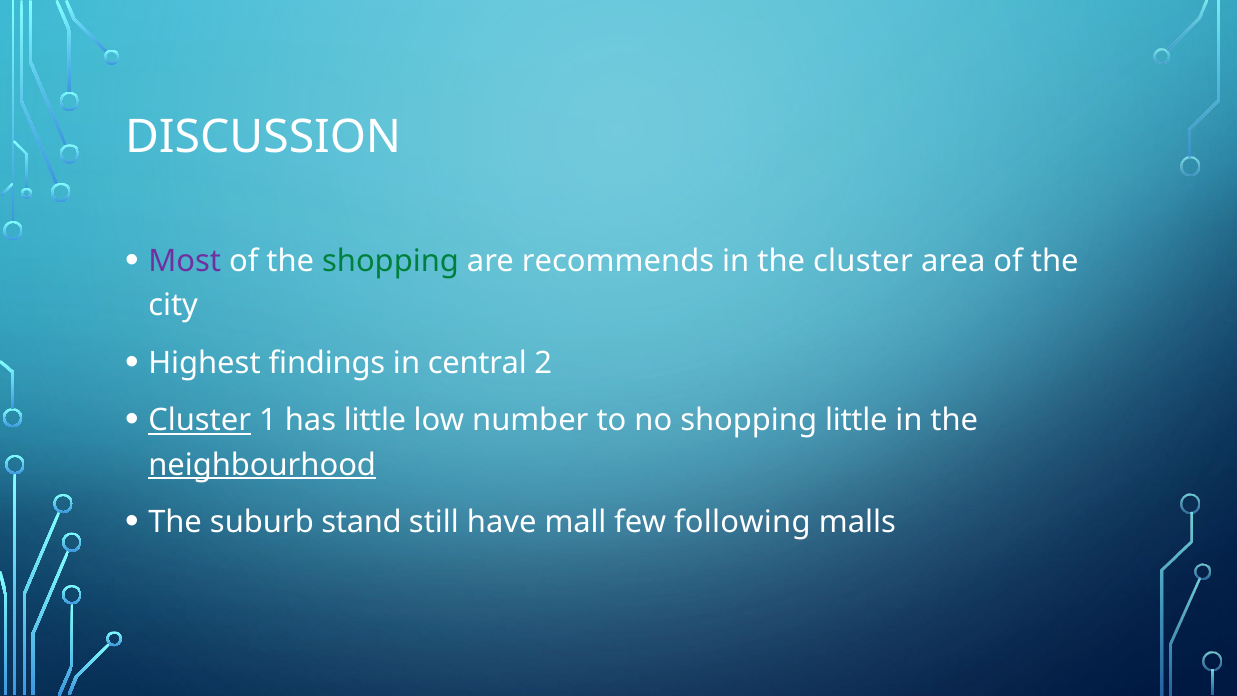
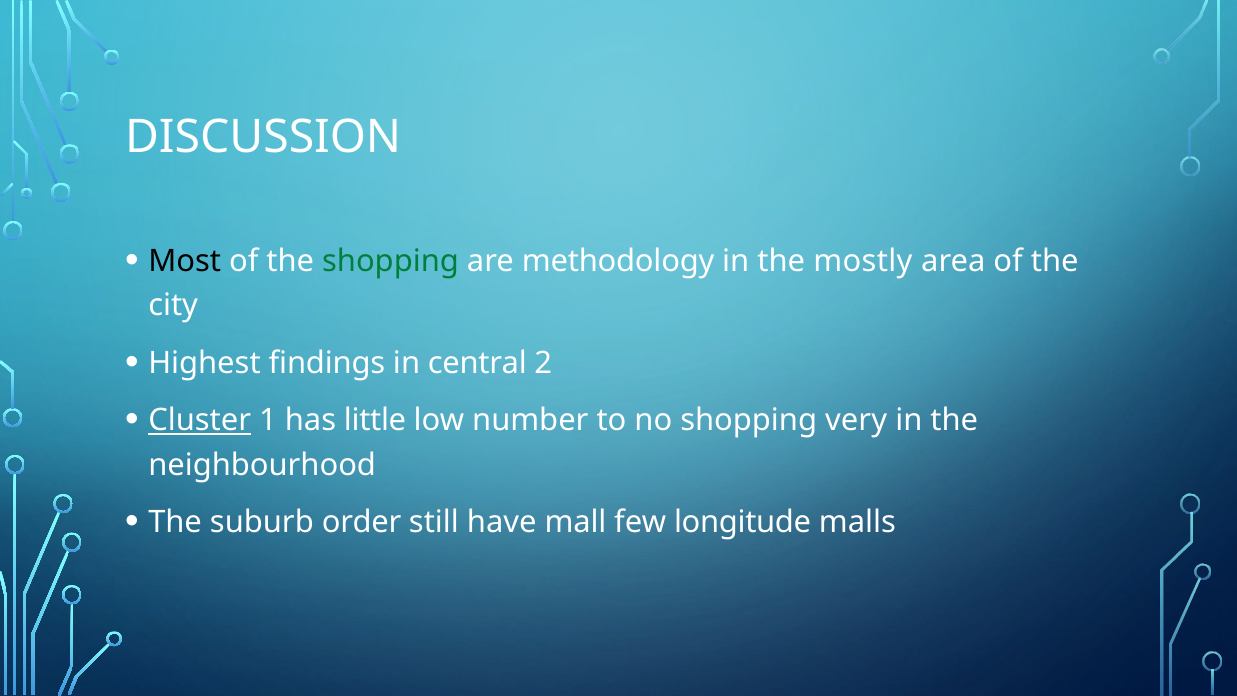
Most colour: purple -> black
recommends: recommends -> methodology
the cluster: cluster -> mostly
shopping little: little -> very
neighbourhood underline: present -> none
stand: stand -> order
following: following -> longitude
